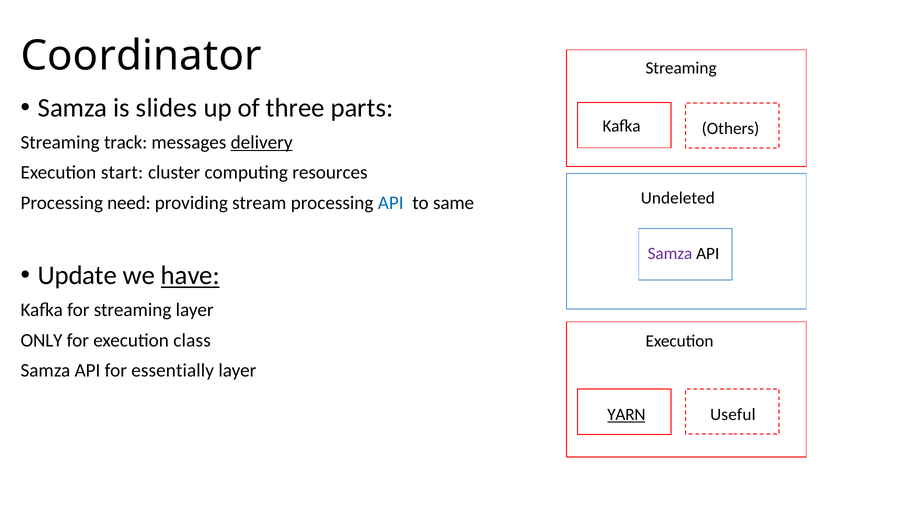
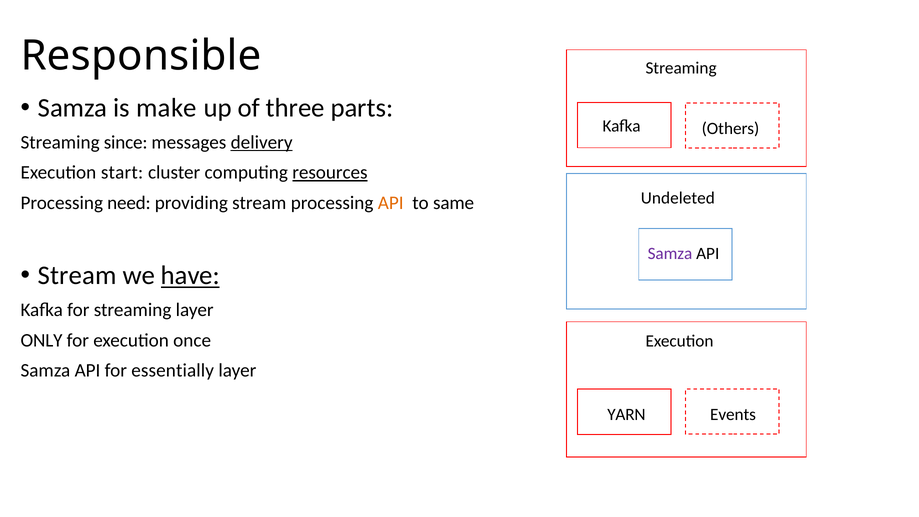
Coordinator: Coordinator -> Responsible
slides: slides -> make
track: track -> since
resources underline: none -> present
API at (391, 203) colour: blue -> orange
Update at (77, 276): Update -> Stream
class: class -> once
Useful: Useful -> Events
YARN underline: present -> none
